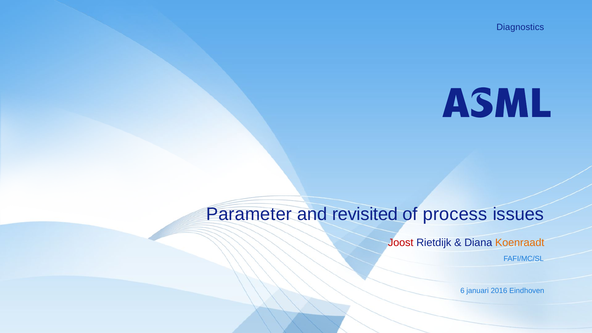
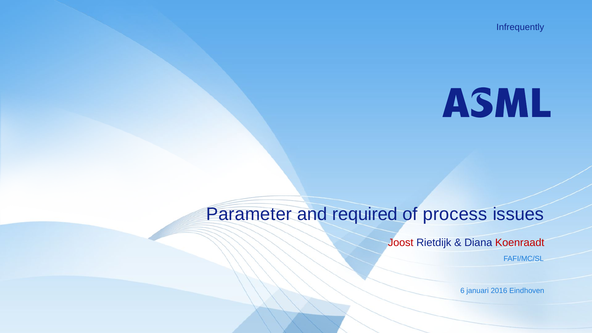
Diagnostics: Diagnostics -> Infrequently
revisited: revisited -> required
Koenraadt colour: orange -> red
